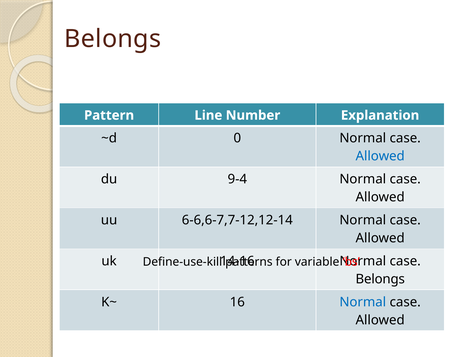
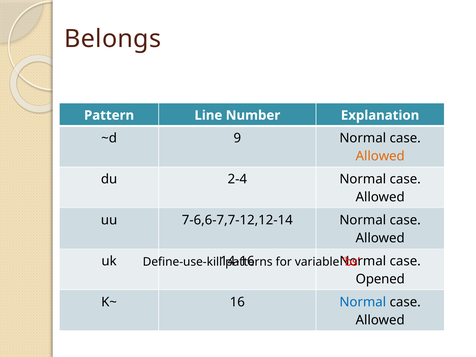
0: 0 -> 9
Allowed at (380, 156) colour: blue -> orange
9-4: 9-4 -> 2-4
6-6,6-7,7-12,12-14: 6-6,6-7,7-12,12-14 -> 7-6,6-7,7-12,12-14
Belongs at (380, 279): Belongs -> Opened
